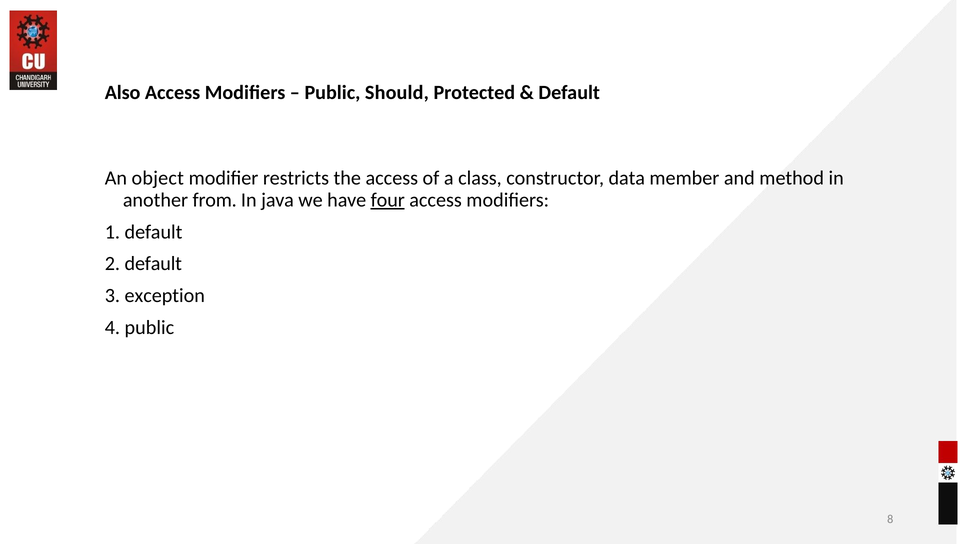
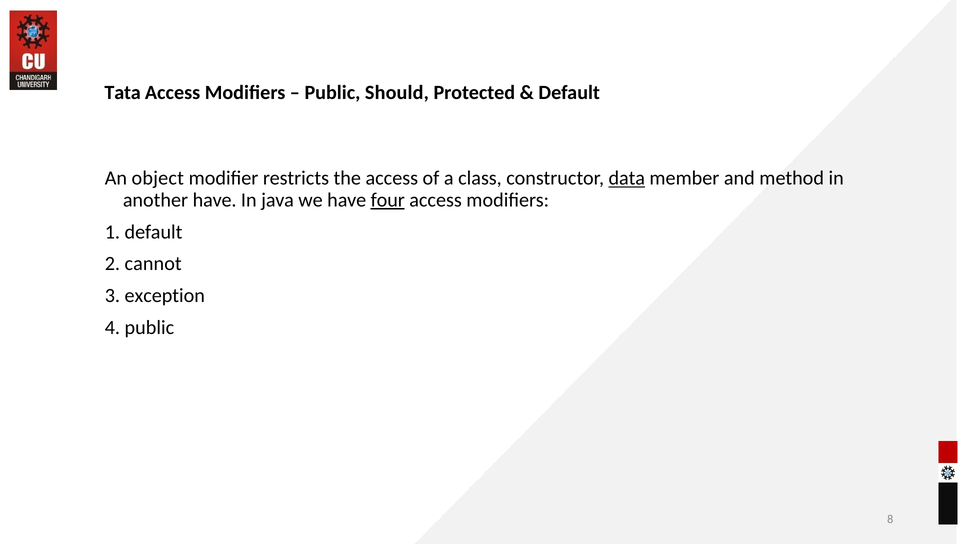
Also: Also -> Tata
data underline: none -> present
another from: from -> have
2 default: default -> cannot
